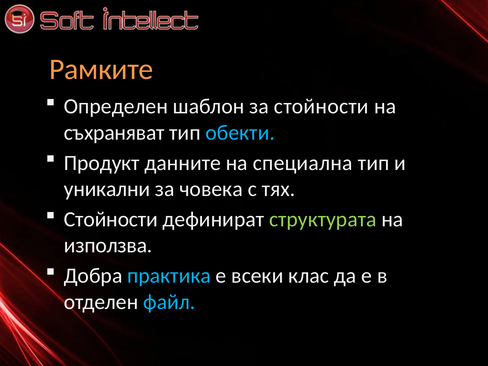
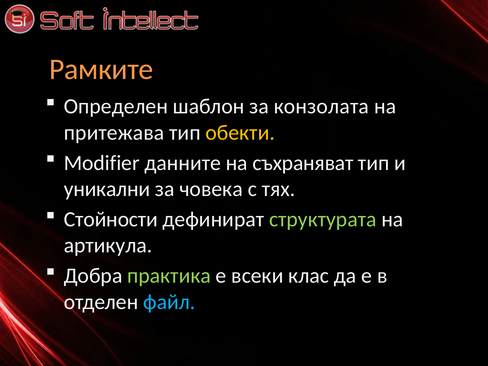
за стойности: стойности -> конзолата
съхраняват: съхраняват -> притежава
обекти colour: light blue -> yellow
Продукт: Продукт -> Modifier
специална: специална -> съхраняват
използва: използва -> артикула
практика colour: light blue -> light green
